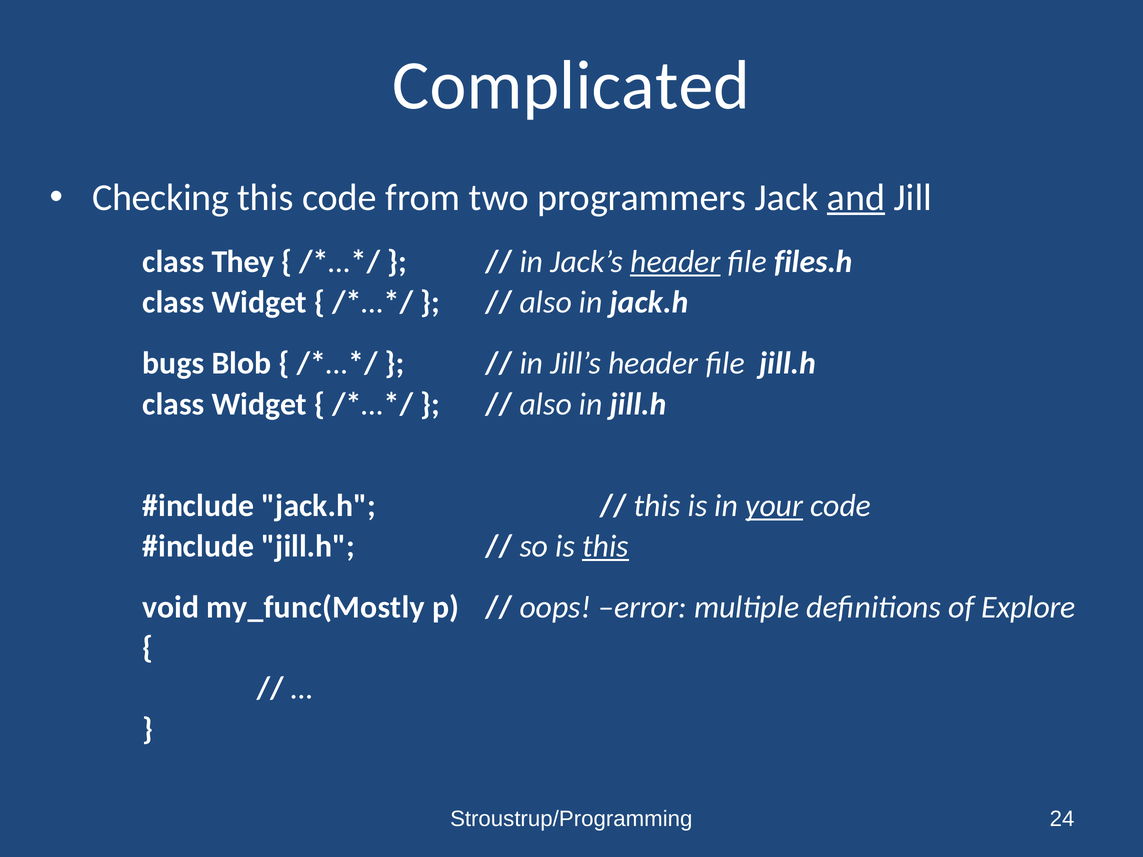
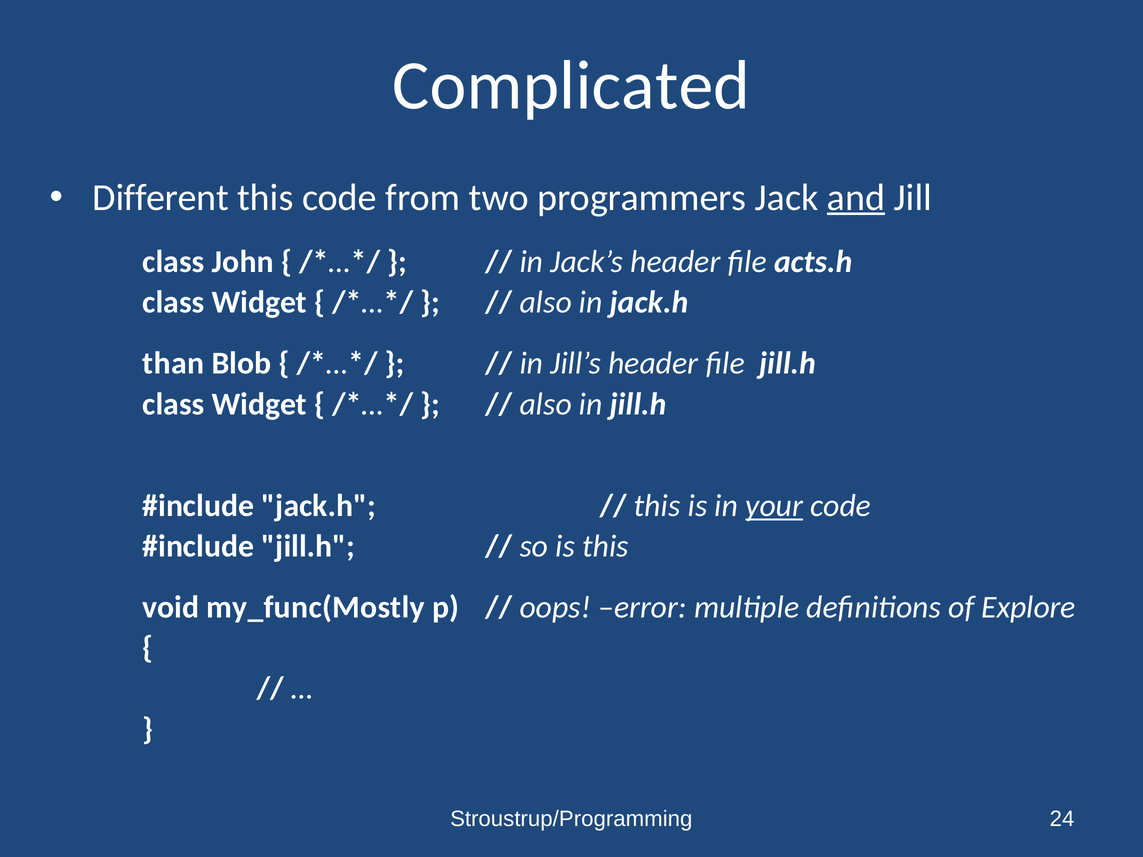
Checking: Checking -> Different
They: They -> John
header at (675, 262) underline: present -> none
files.h: files.h -> acts.h
bugs: bugs -> than
this at (606, 546) underline: present -> none
